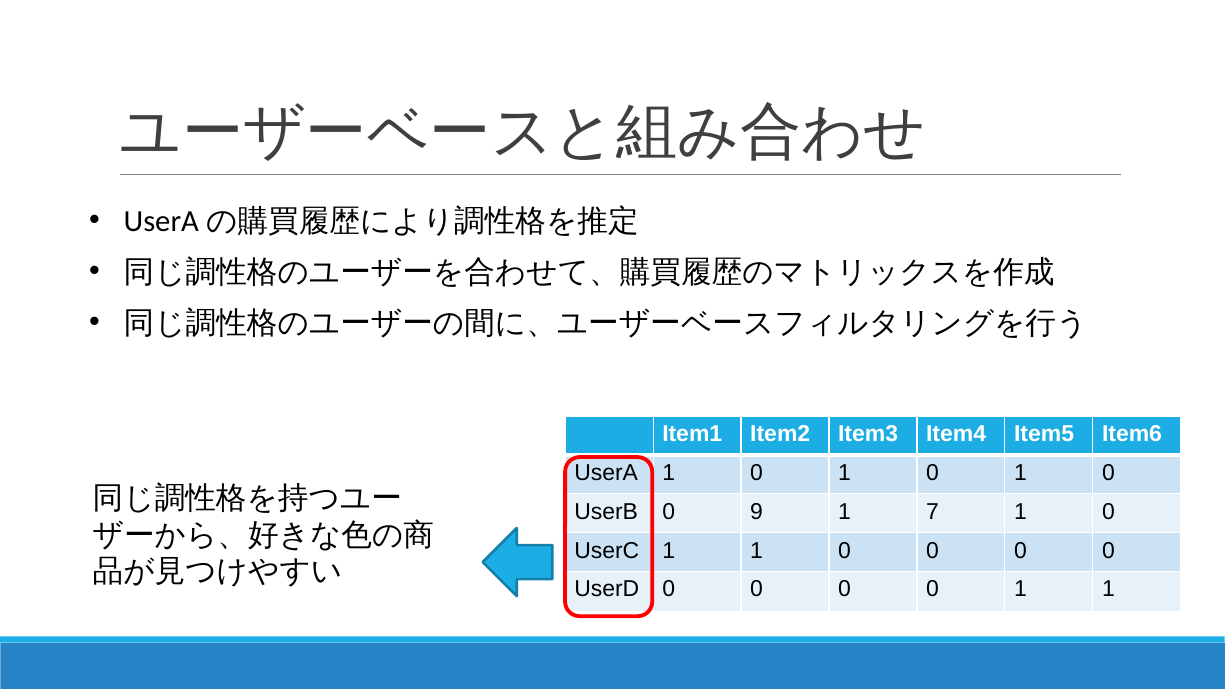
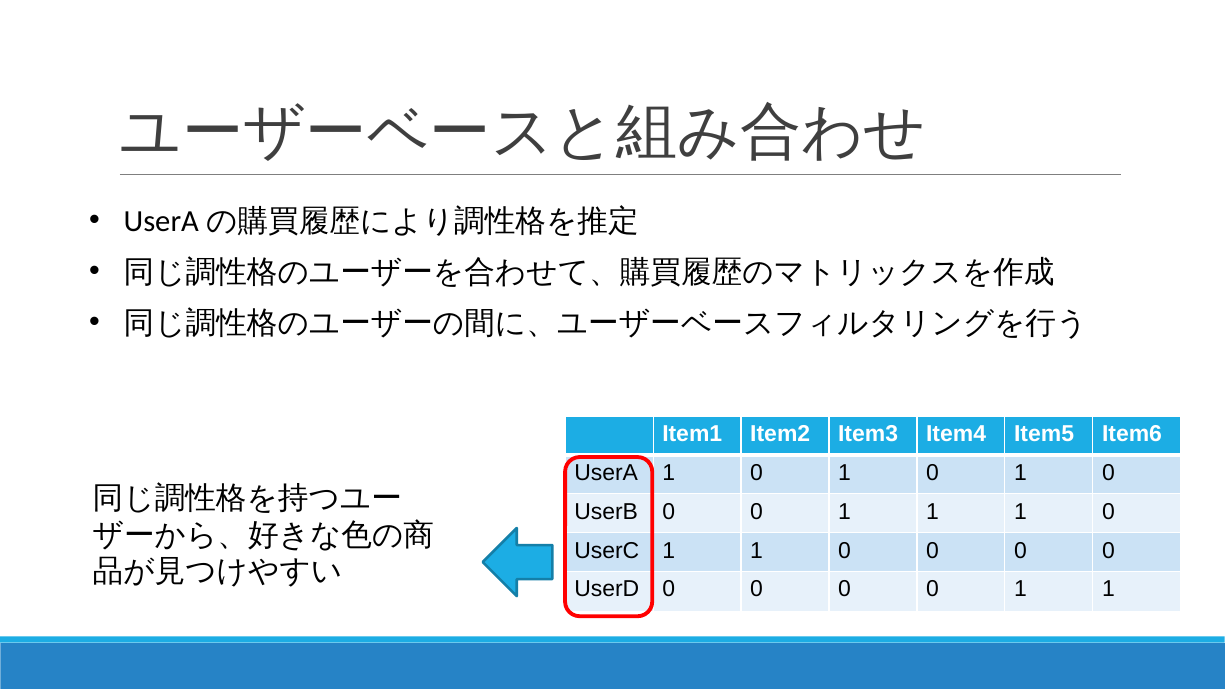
UserB 0 9: 9 -> 0
7 at (933, 512): 7 -> 1
